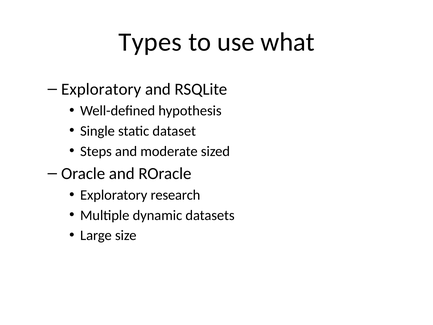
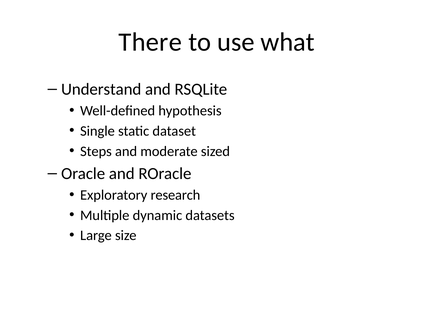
Types: Types -> There
Exploratory at (101, 89): Exploratory -> Understand
